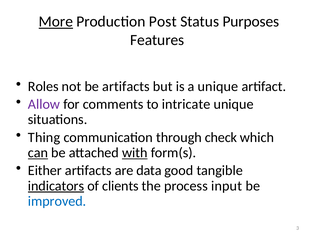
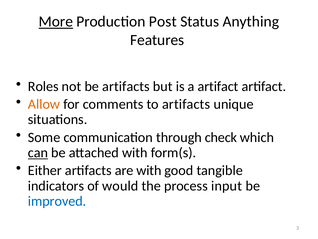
Purposes: Purposes -> Anything
a unique: unique -> artifact
Allow colour: purple -> orange
to intricate: intricate -> artifacts
Thing: Thing -> Some
with at (135, 152) underline: present -> none
are data: data -> with
indicators underline: present -> none
clients: clients -> would
